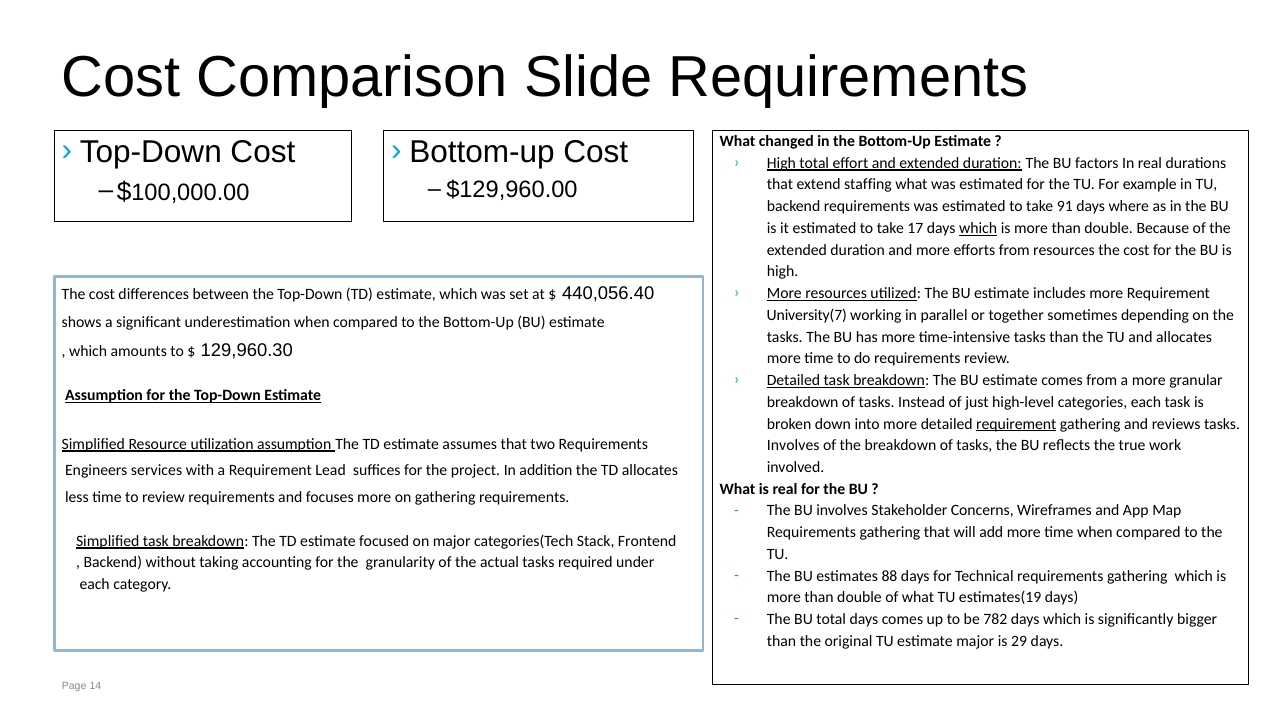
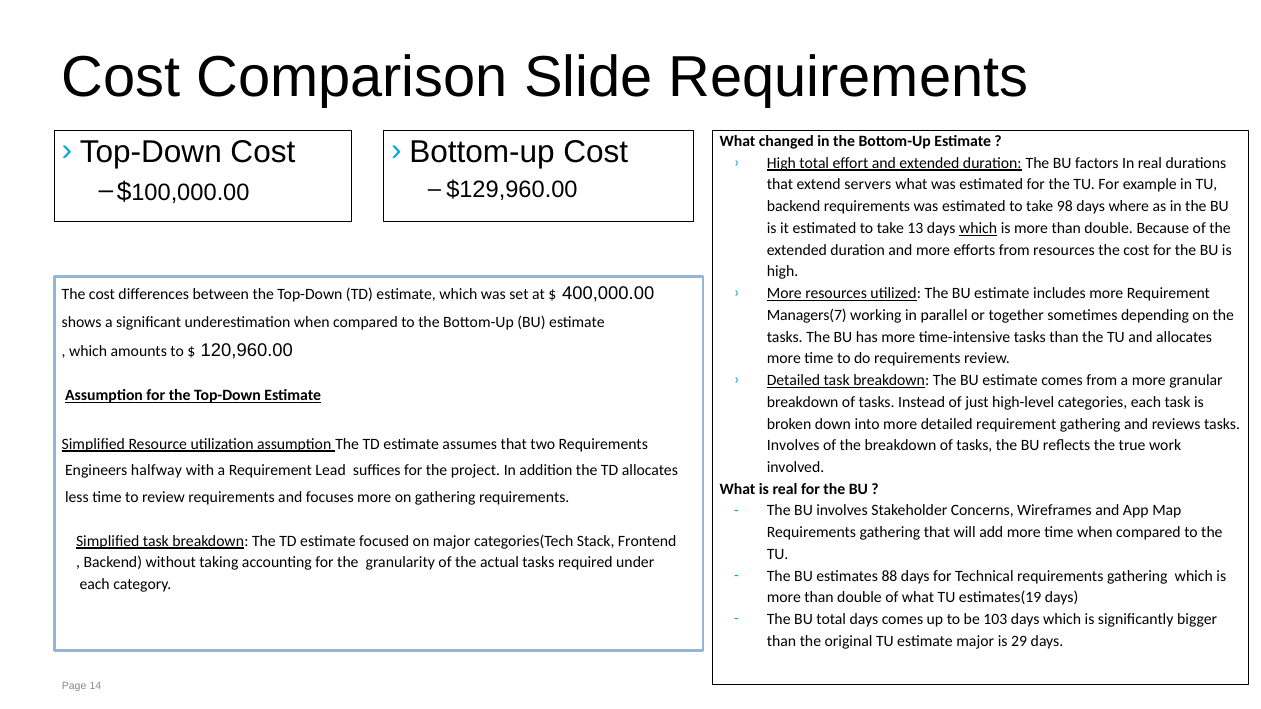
staffing: staffing -> servers
91: 91 -> 98
17: 17 -> 13
440,056.40: 440,056.40 -> 400,000.00
University(7: University(7 -> Managers(7
129,960.30: 129,960.30 -> 120,960.00
requirement at (1016, 424) underline: present -> none
services: services -> halfway
782: 782 -> 103
